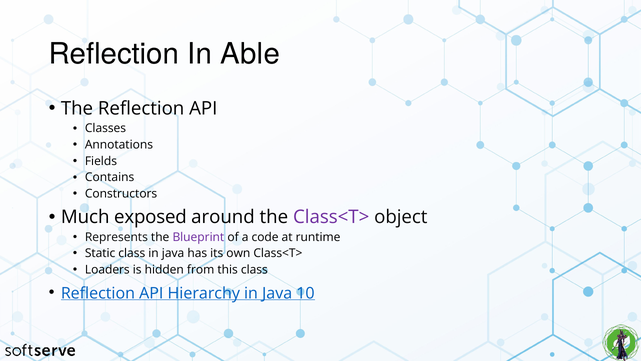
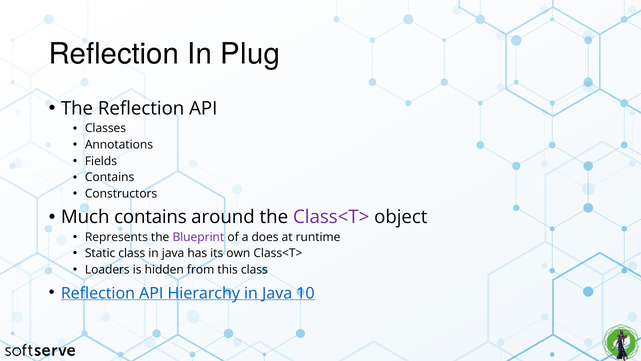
Able: Able -> Plug
Much exposed: exposed -> contains
code: code -> does
